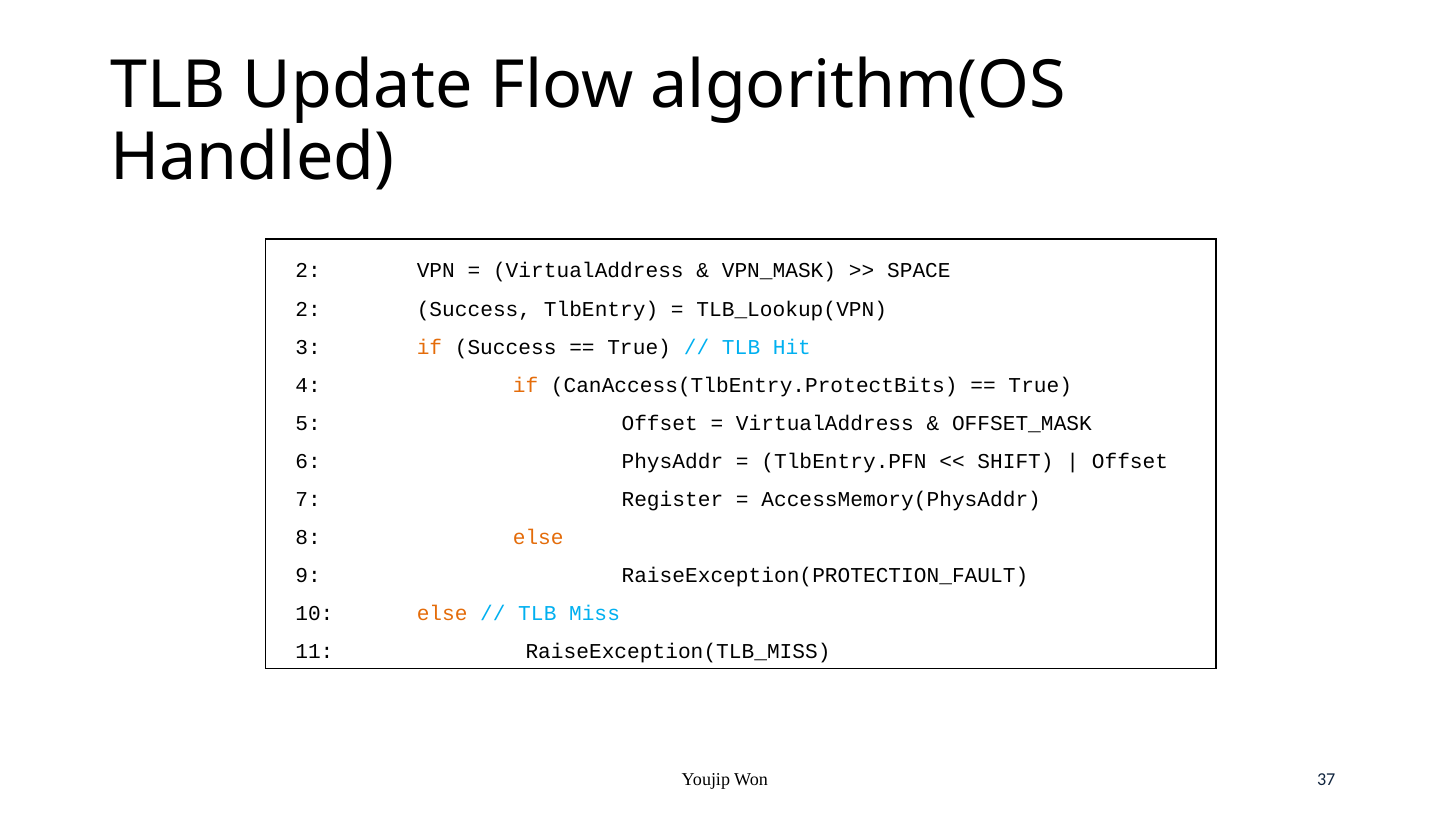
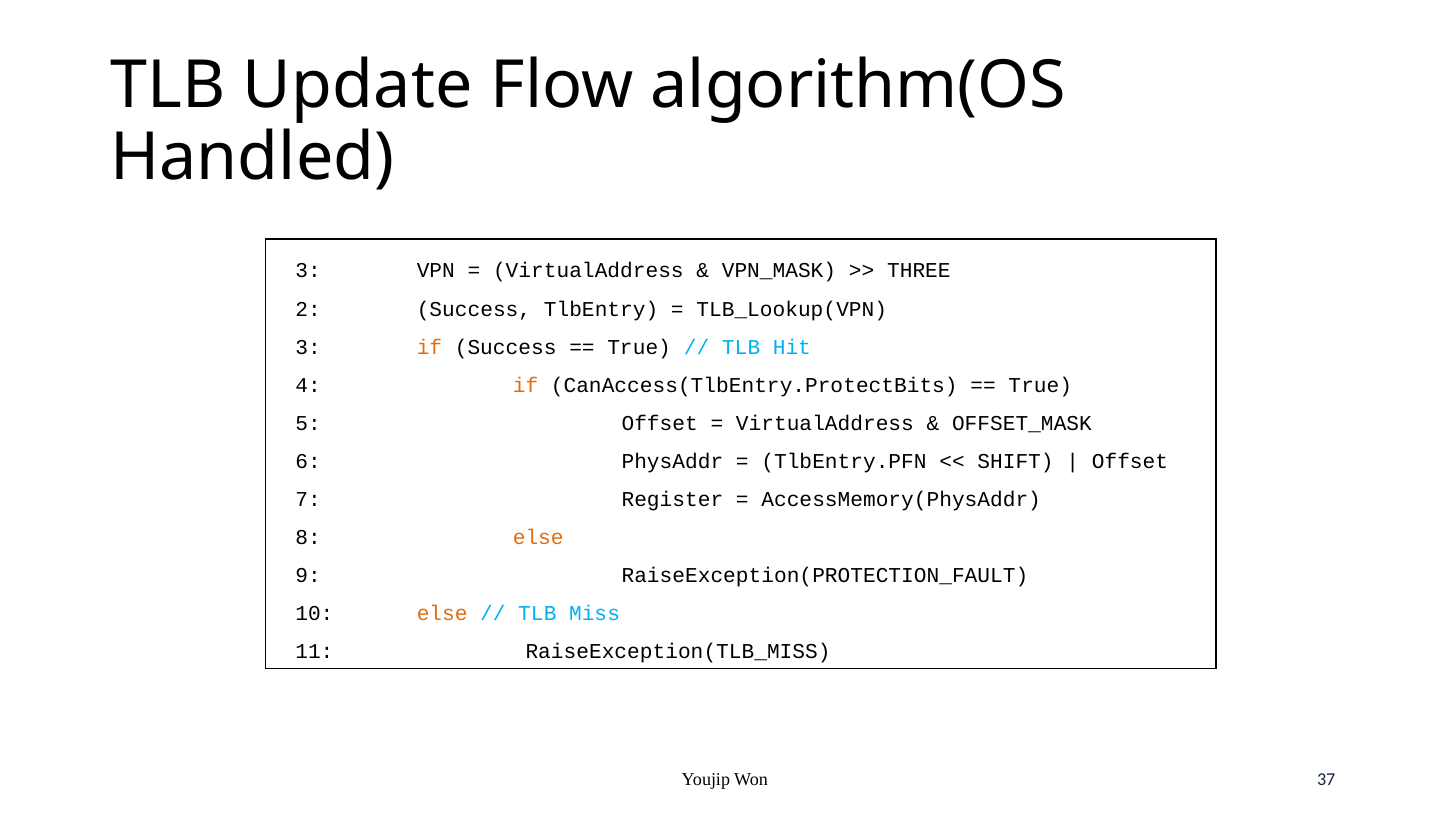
2 at (308, 271): 2 -> 3
SPACE: SPACE -> THREE
